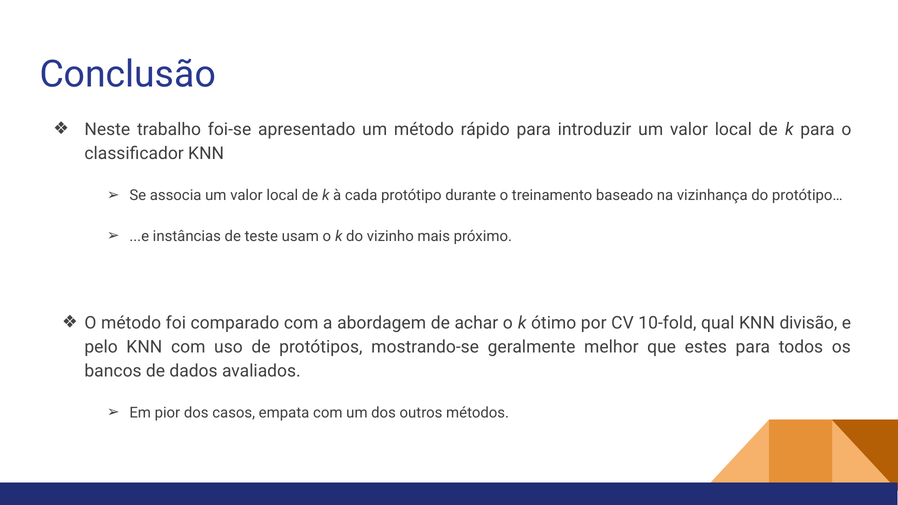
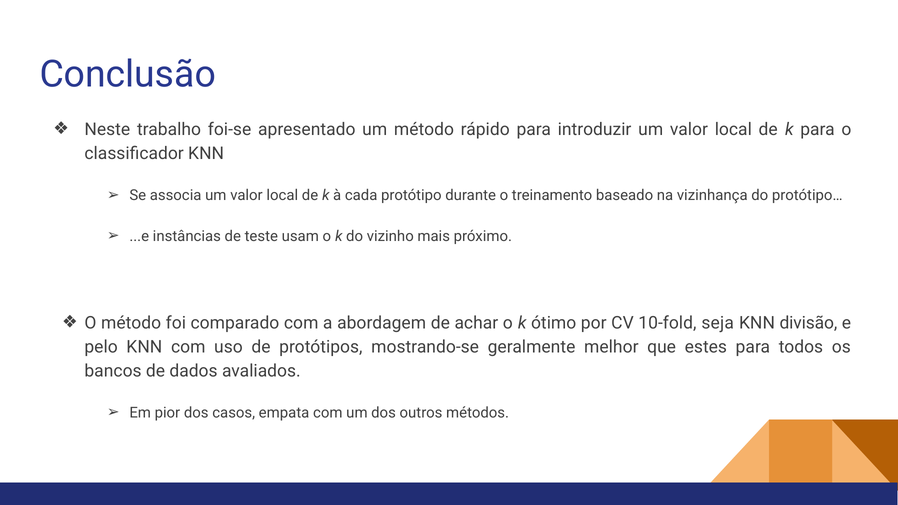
qual: qual -> seja
